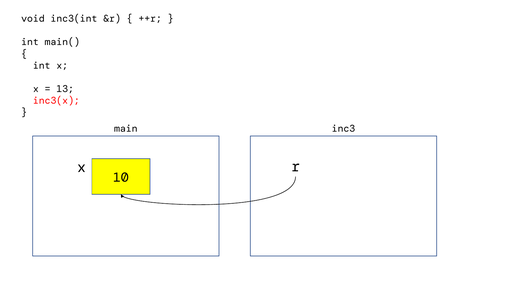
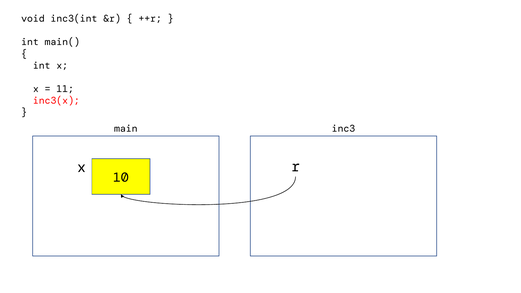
13: 13 -> 11
